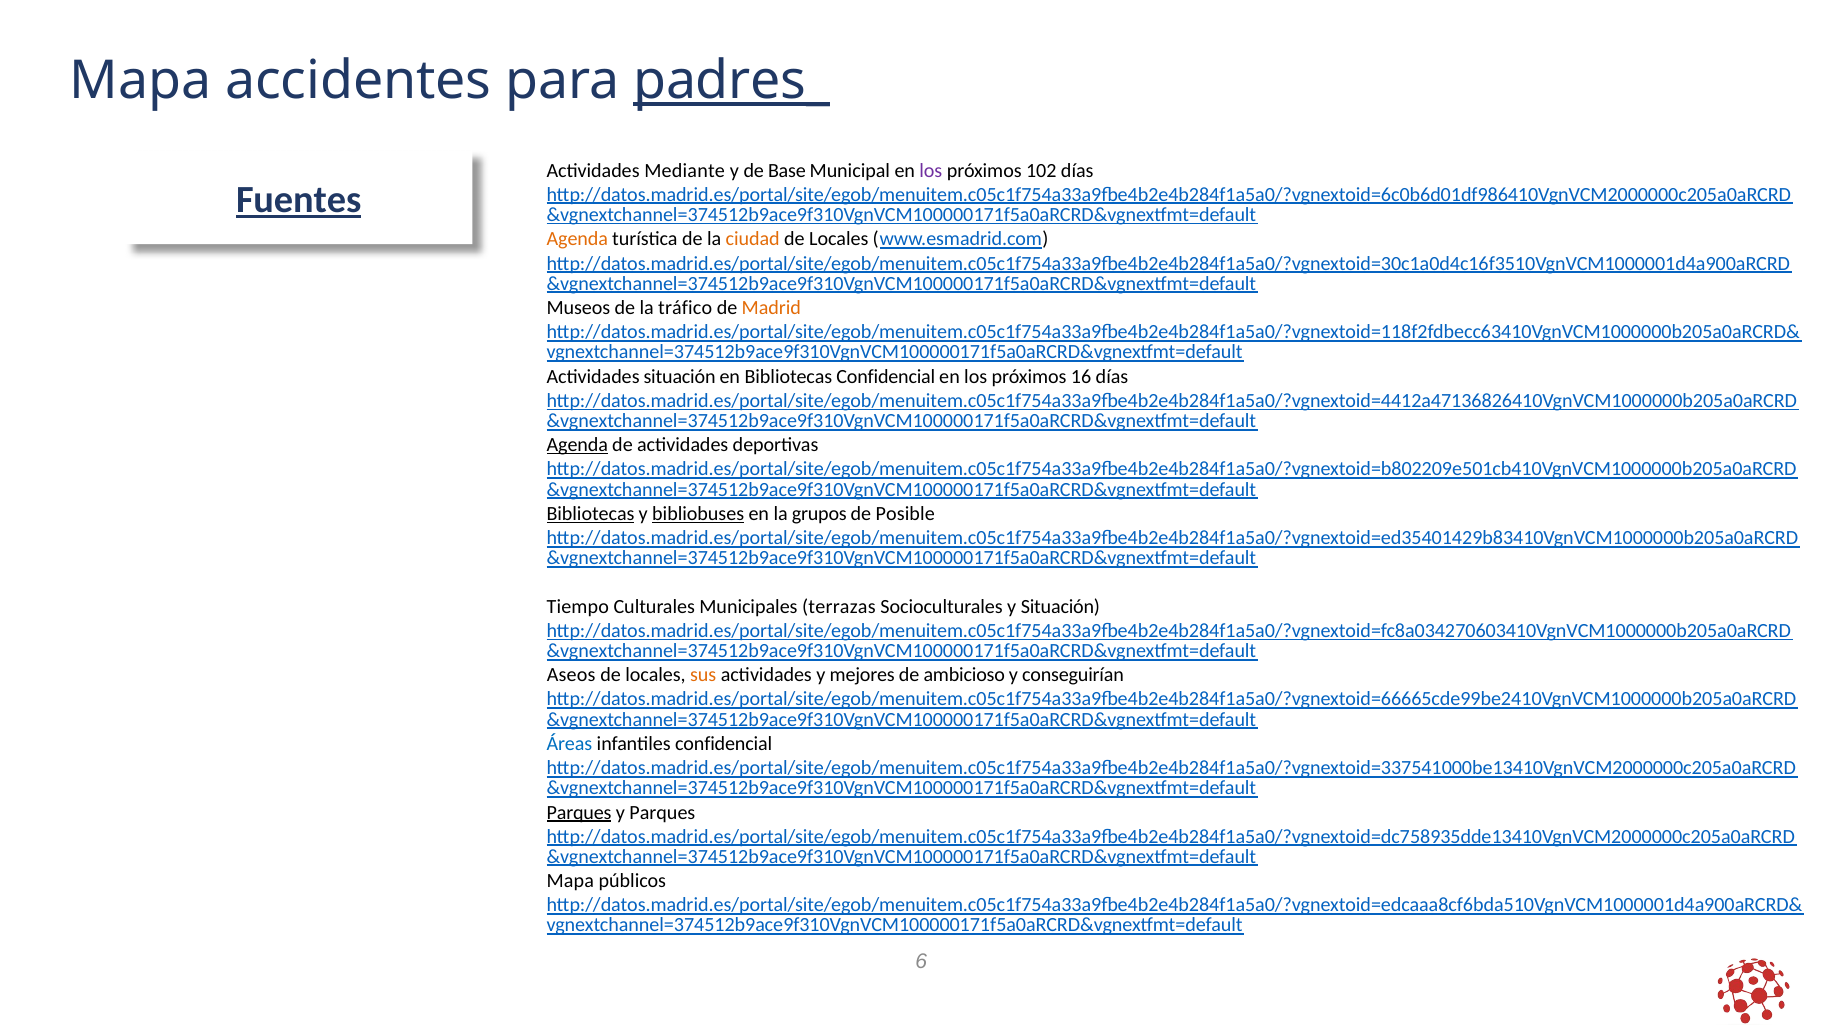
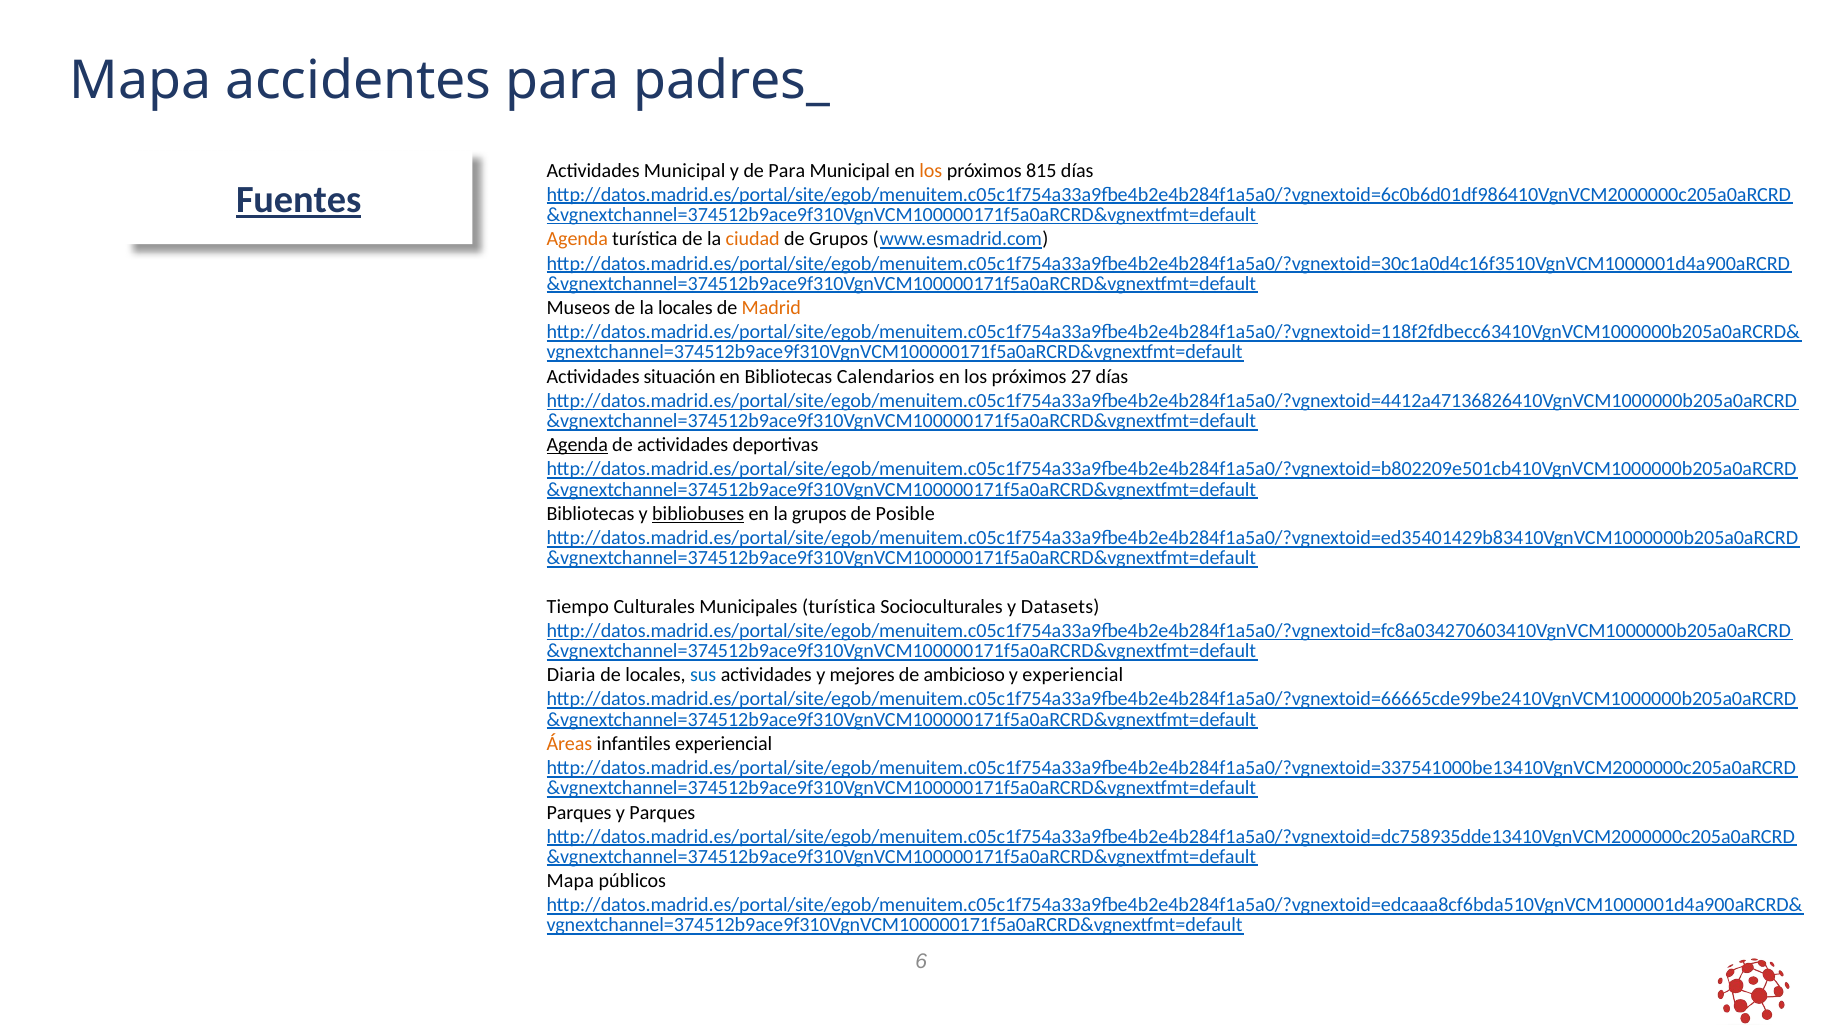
padres_ underline: present -> none
Actividades Mediante: Mediante -> Municipal
de Base: Base -> Para
los at (931, 170) colour: purple -> orange
102: 102 -> 815
Locales at (839, 239): Locales -> Grupos
la tráfico: tráfico -> locales
Bibliotecas Confidencial: Confidencial -> Calendarios
16: 16 -> 27
Bibliotecas at (591, 514) underline: present -> none
Municipales terrazas: terrazas -> turística
y Situación: Situación -> Datasets
Aseos: Aseos -> Diaria
sus colour: orange -> blue
y conseguirían: conseguirían -> experiencial
Áreas colour: blue -> orange
infantiles confidencial: confidencial -> experiencial
Parques at (579, 812) underline: present -> none
